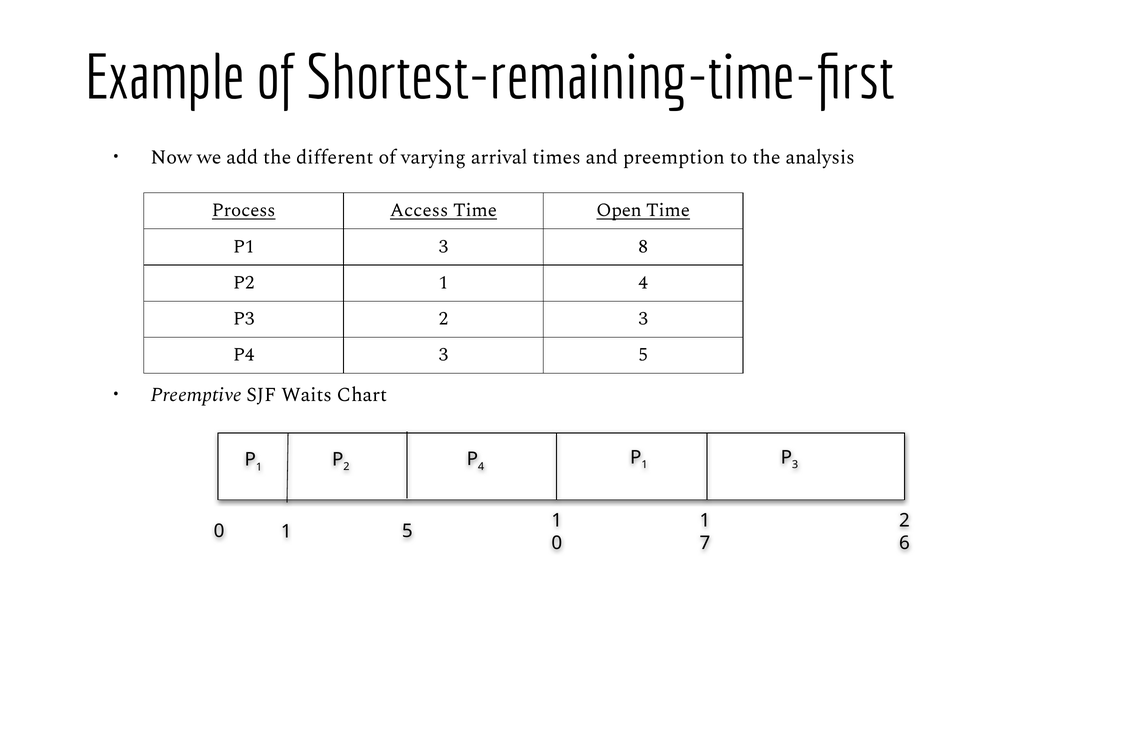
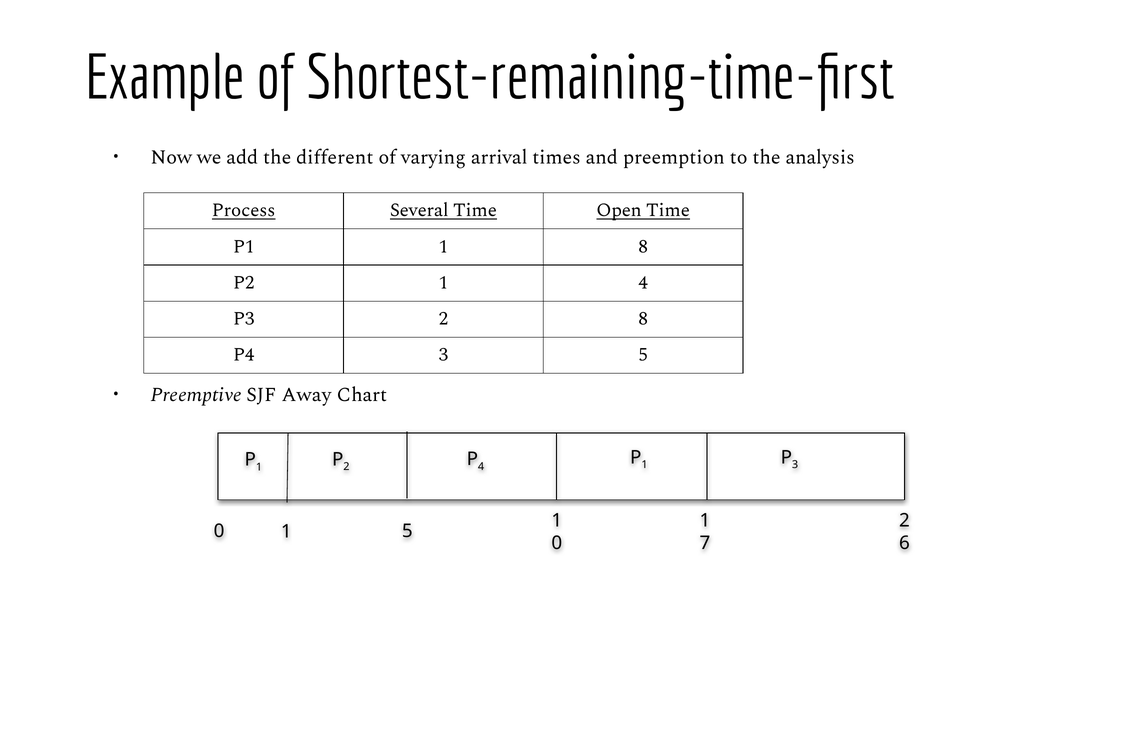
Access: Access -> Several
P1 3: 3 -> 1
2 3: 3 -> 8
Waits: Waits -> Away
